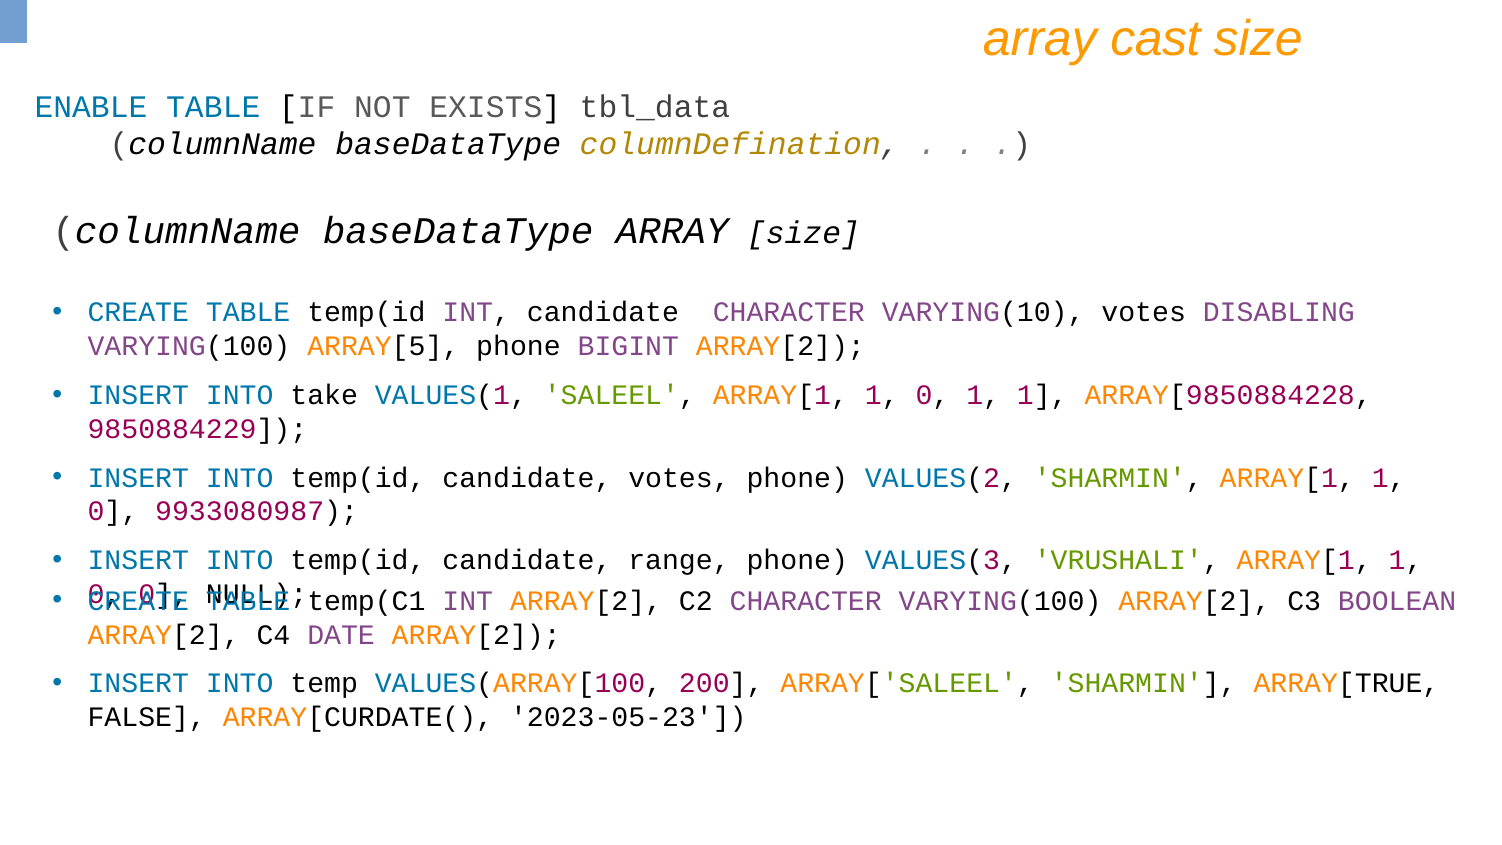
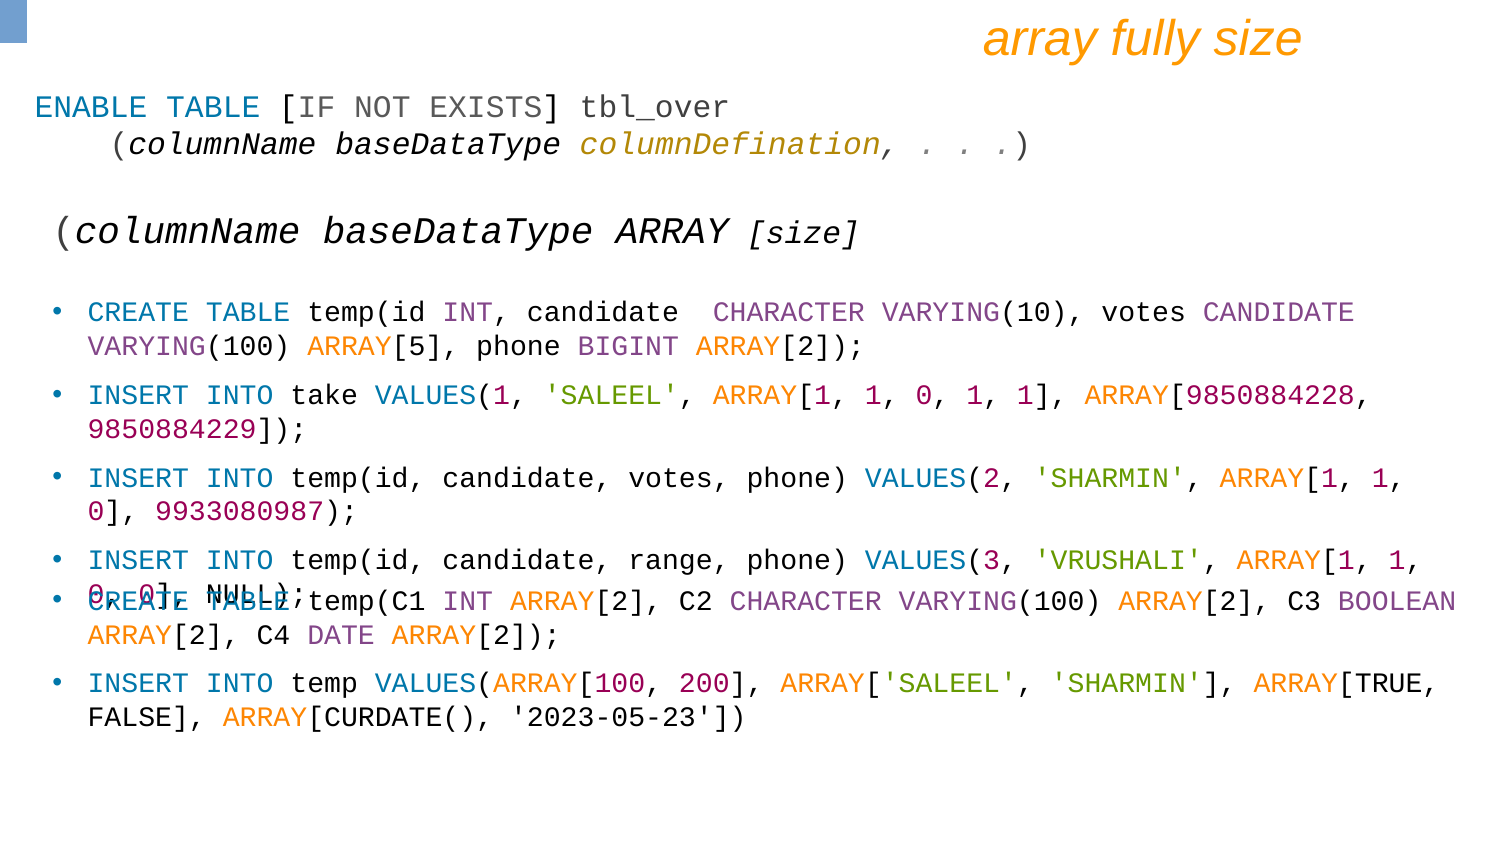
cast: cast -> fully
tbl_data: tbl_data -> tbl_over
votes DISABLING: DISABLING -> CANDIDATE
